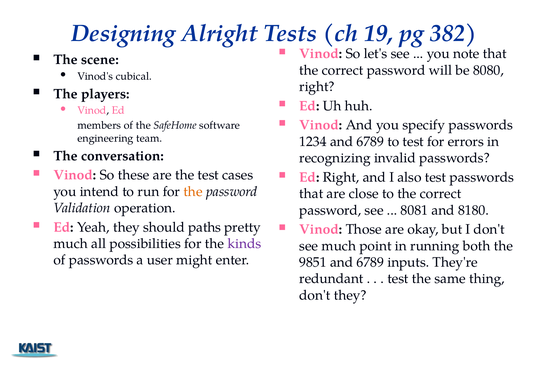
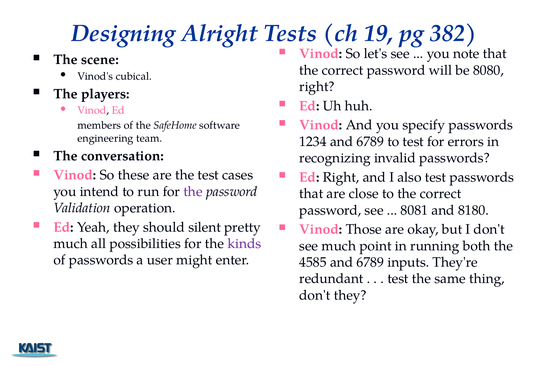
the at (193, 191) colour: orange -> purple
paths: paths -> silent
9851: 9851 -> 4585
